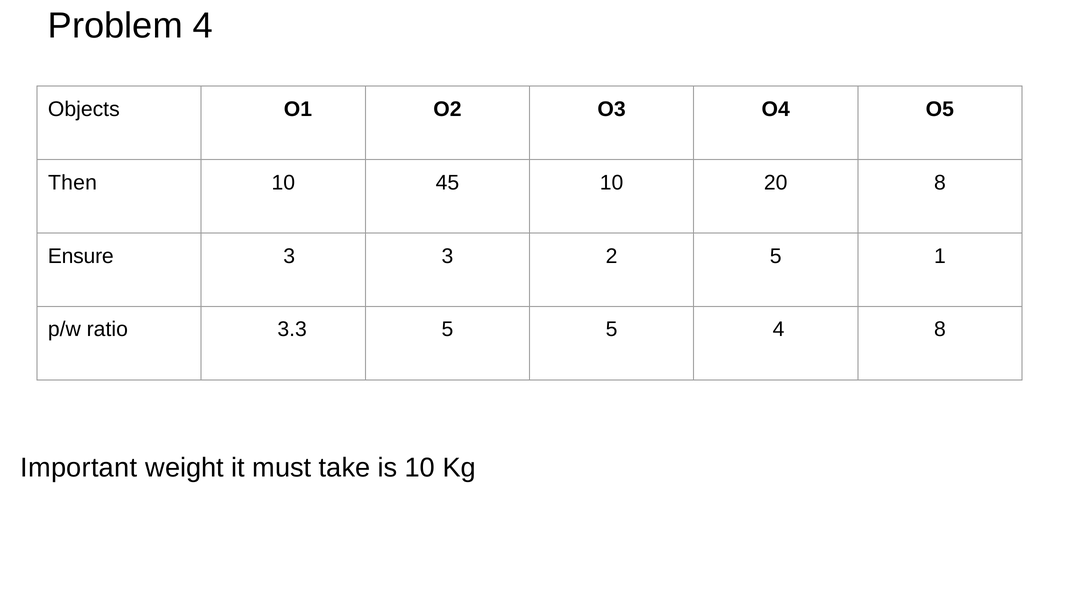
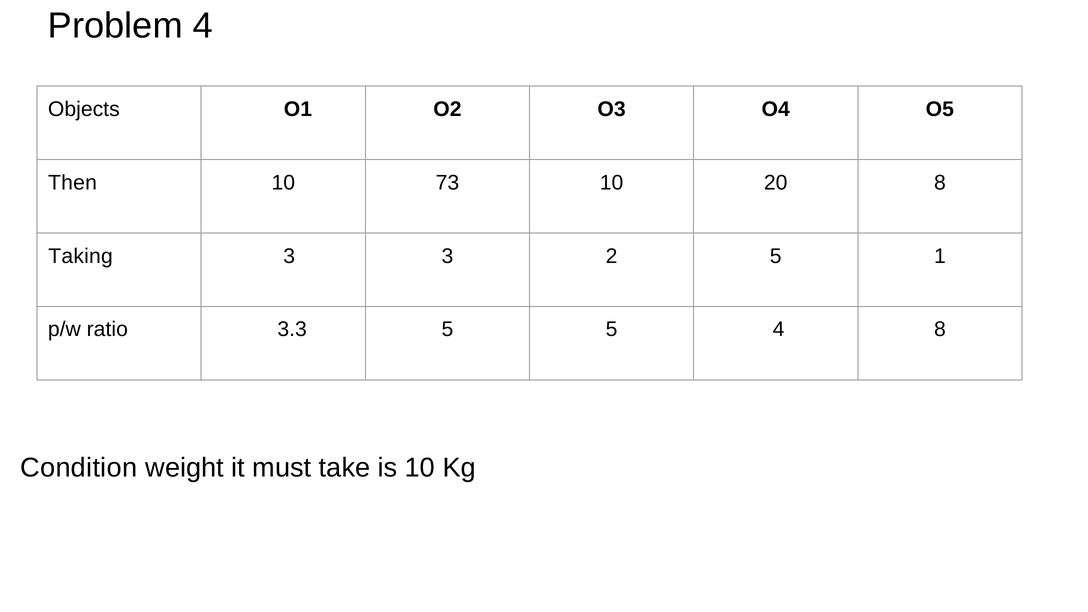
45: 45 -> 73
Ensure: Ensure -> Taking
Important: Important -> Condition
